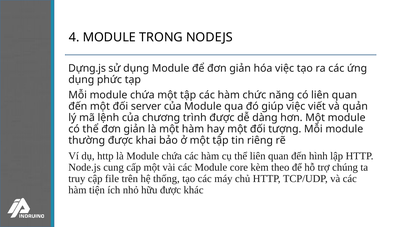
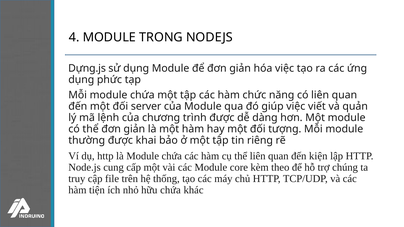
hình: hình -> kiện
hữu được: được -> chứa
